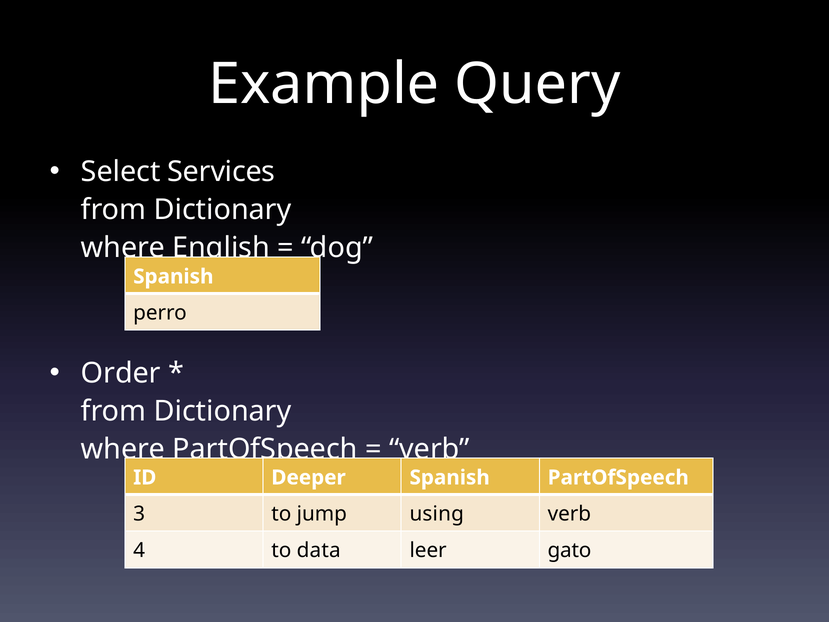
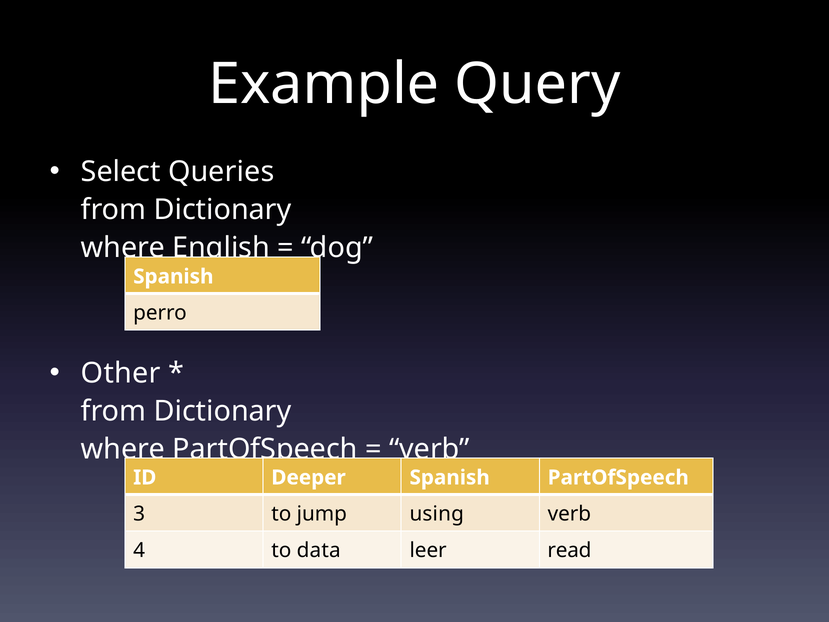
Services: Services -> Queries
Order: Order -> Other
gato: gato -> read
